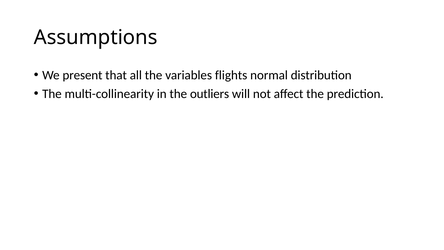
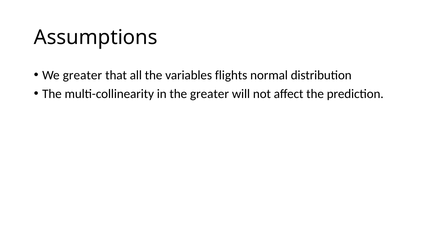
We present: present -> greater
the outliers: outliers -> greater
